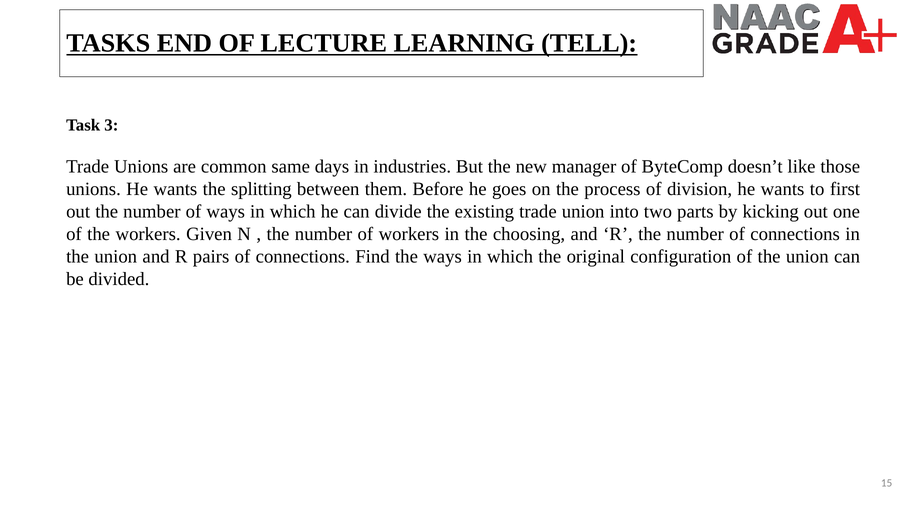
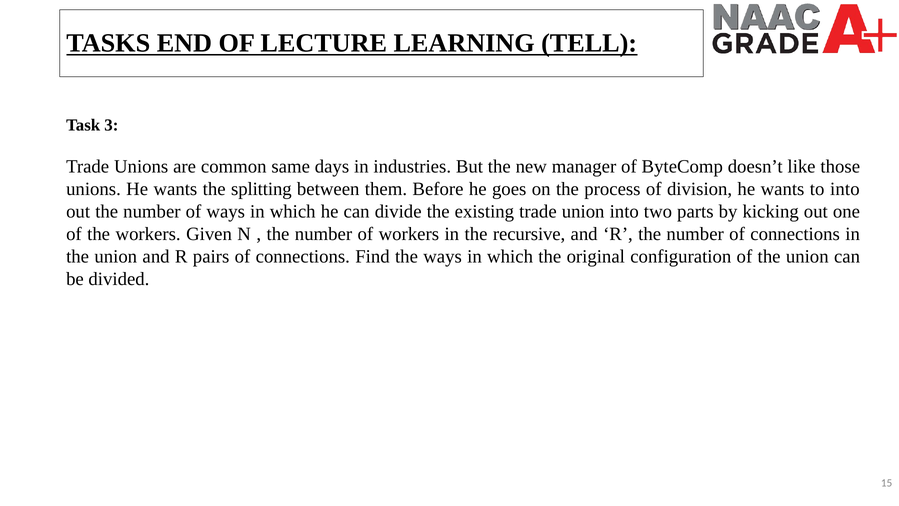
to first: first -> into
choosing: choosing -> recursive
